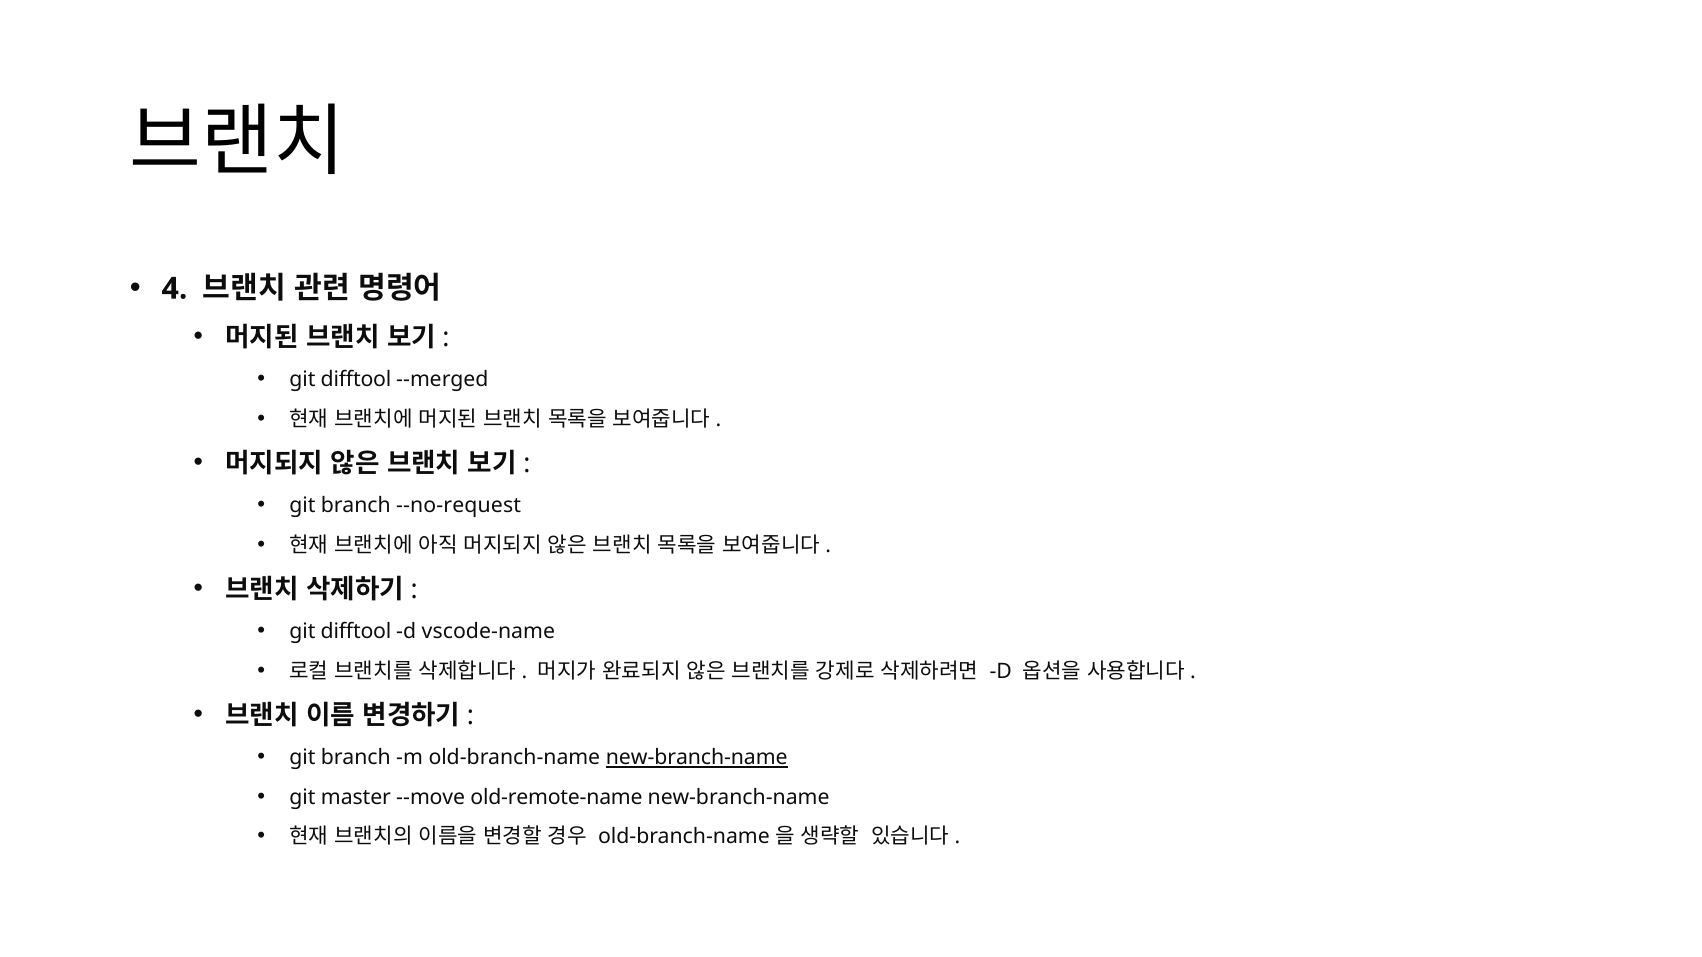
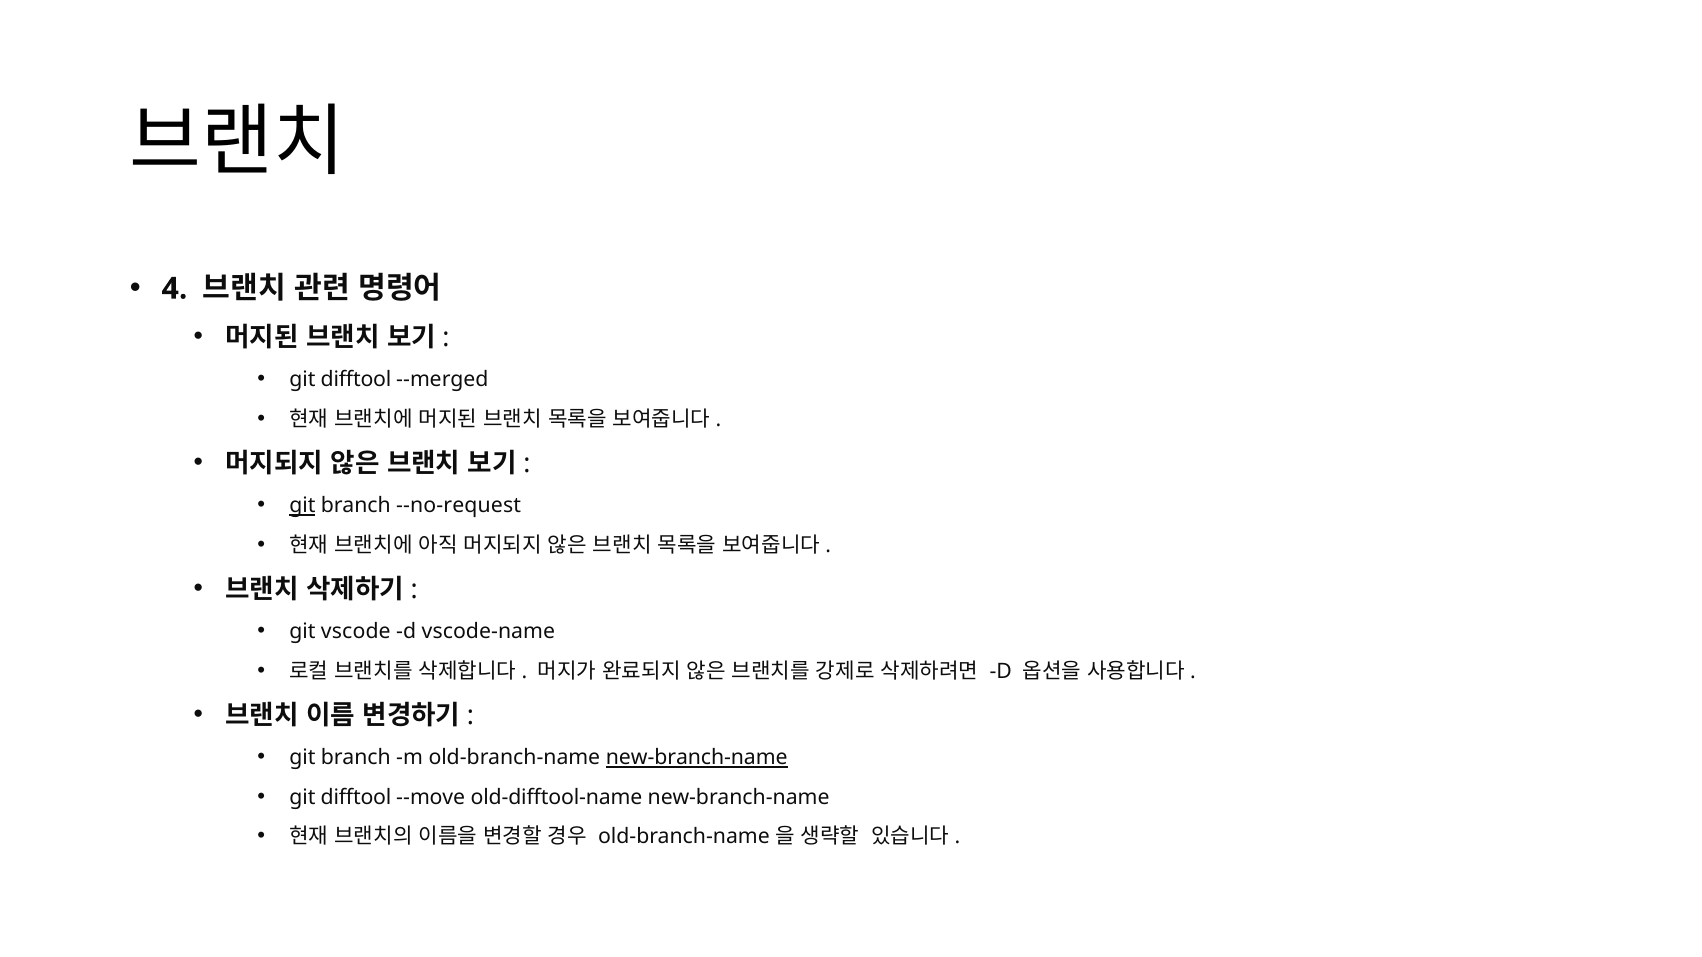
git at (302, 506) underline: none -> present
difftool at (356, 632): difftool -> vscode
master at (356, 798): master -> difftool
old-remote-name: old-remote-name -> old-difftool-name
